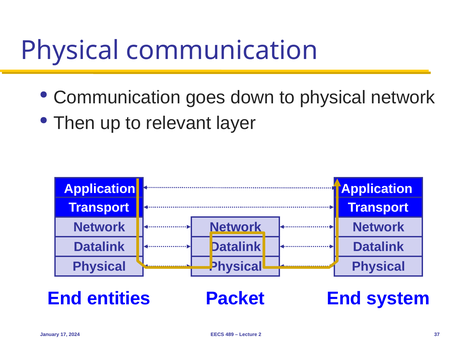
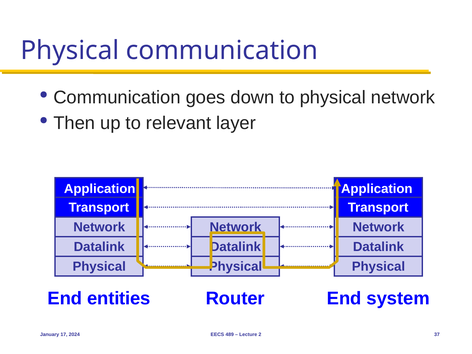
Packet: Packet -> Router
